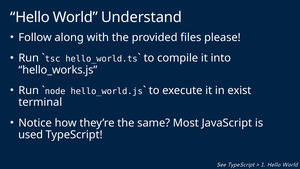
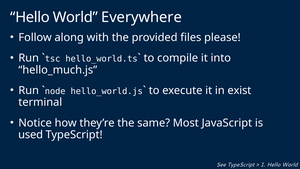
Understand: Understand -> Everywhere
hello_works.js: hello_works.js -> hello_much.js
